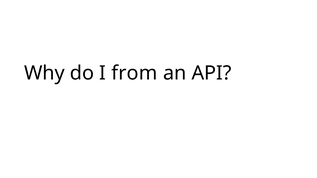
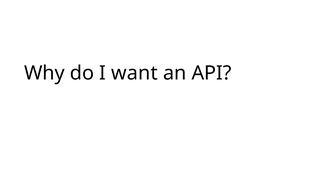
from: from -> want
